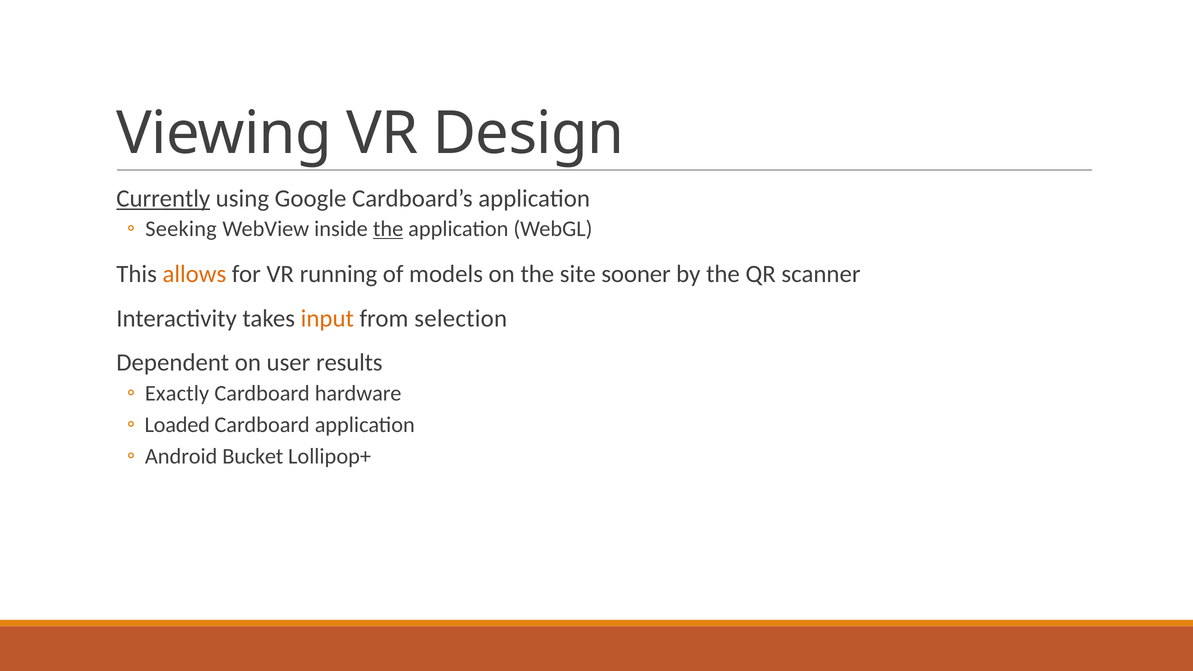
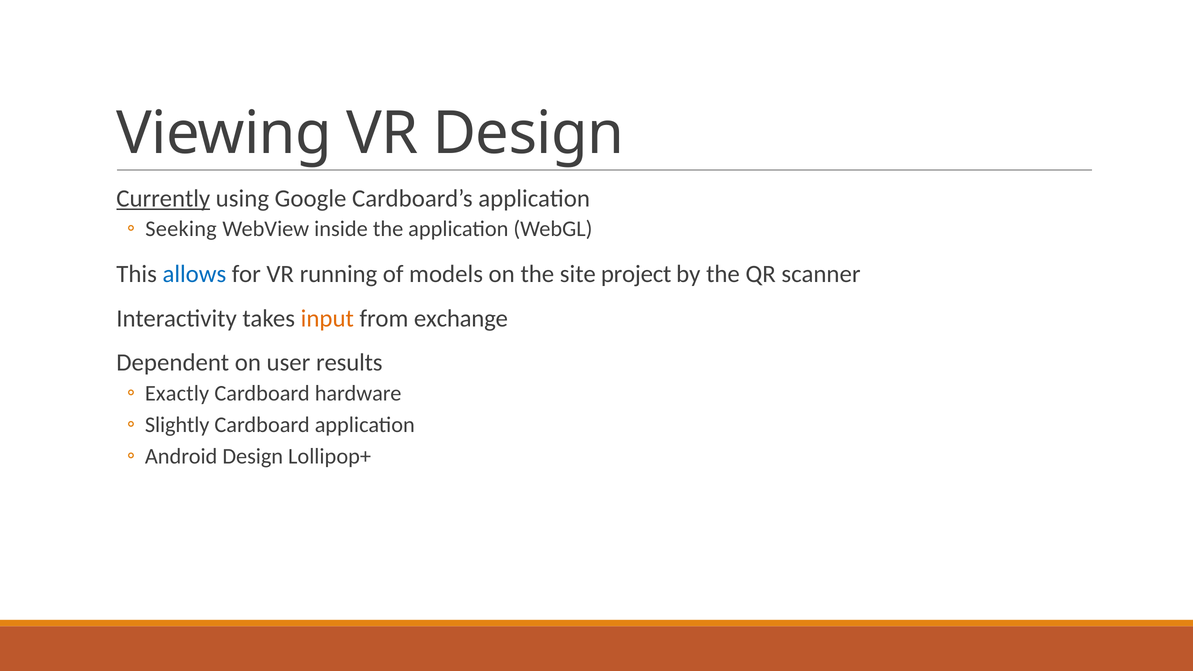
the at (388, 229) underline: present -> none
allows colour: orange -> blue
sooner: sooner -> project
selection: selection -> exchange
Loaded: Loaded -> Slightly
Android Bucket: Bucket -> Design
